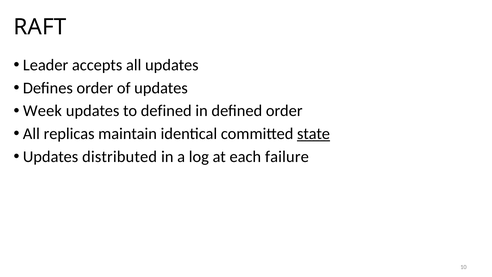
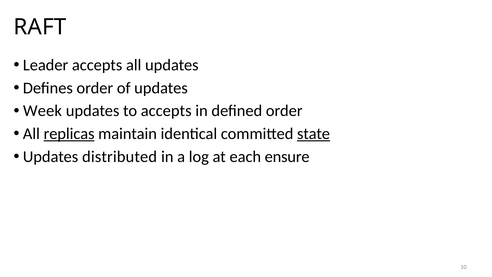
to defined: defined -> accepts
replicas underline: none -> present
failure: failure -> ensure
